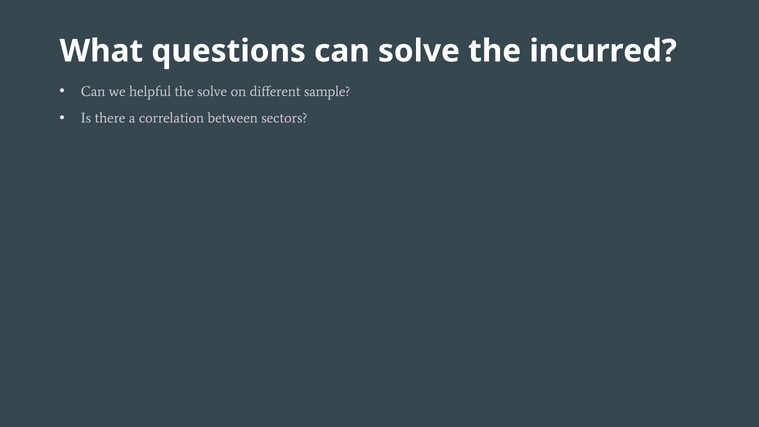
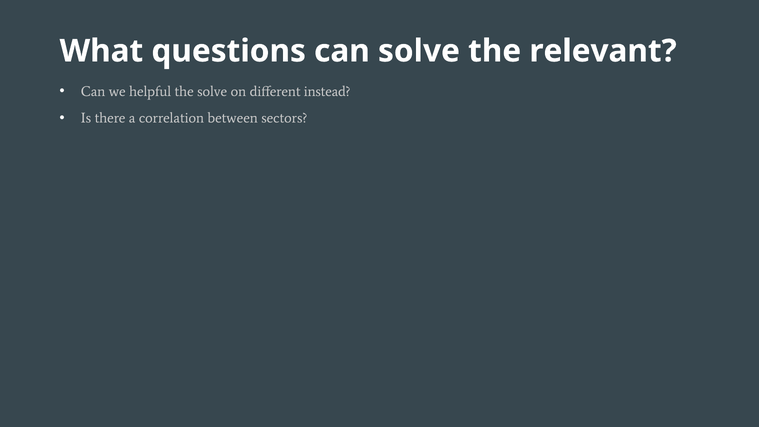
incurred: incurred -> relevant
sample: sample -> instead
